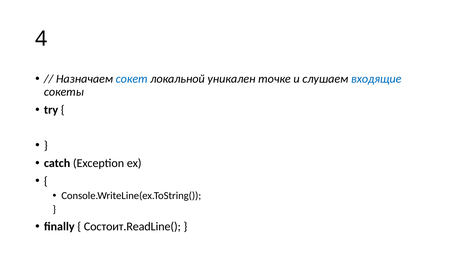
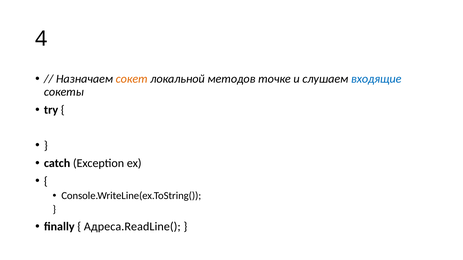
сокет colour: blue -> orange
уникален: уникален -> методов
Состоит.ReadLine(: Состоит.ReadLine( -> Адреса.ReadLine(
